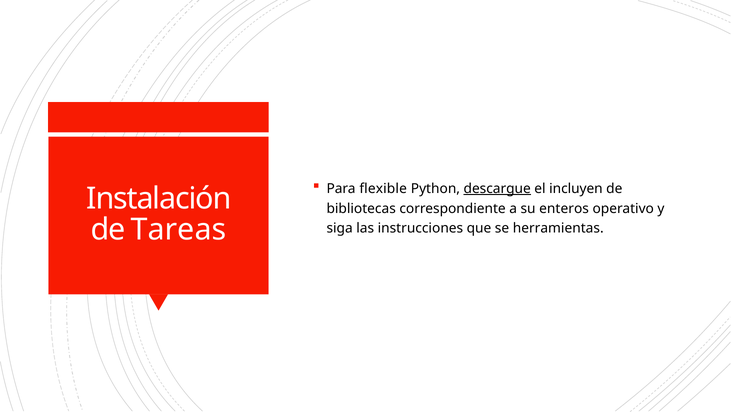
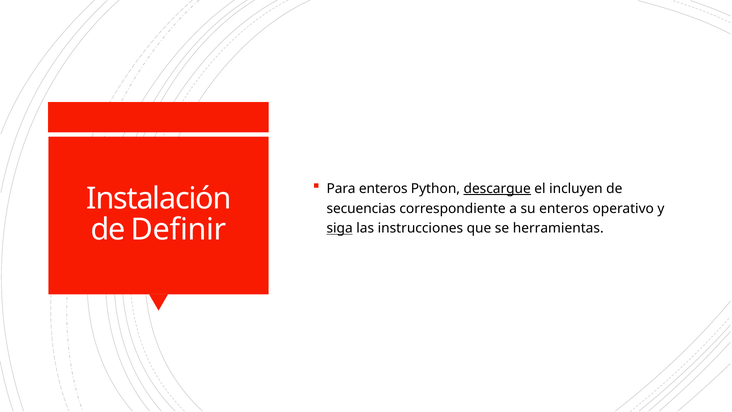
Para flexible: flexible -> enteros
bibliotecas: bibliotecas -> secuencias
Tareas: Tareas -> Definir
siga underline: none -> present
